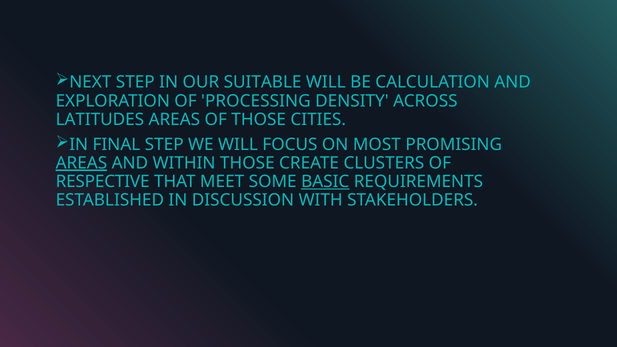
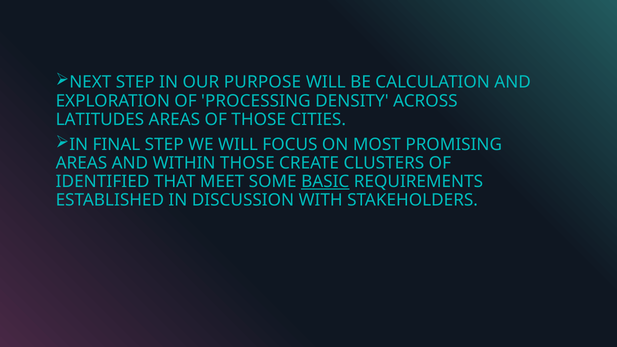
SUITABLE: SUITABLE -> PURPOSE
AREAS at (81, 163) underline: present -> none
RESPECTIVE: RESPECTIVE -> IDENTIFIED
